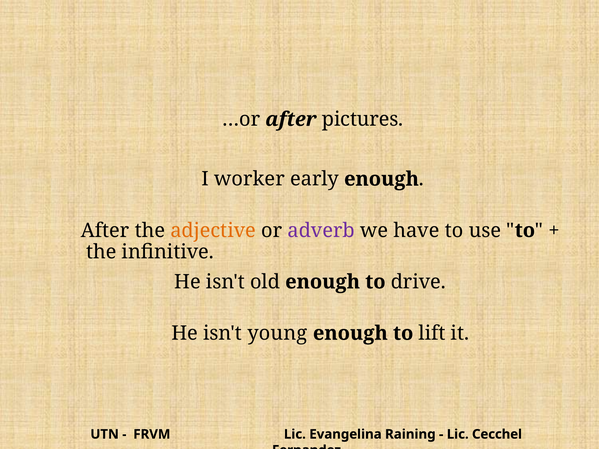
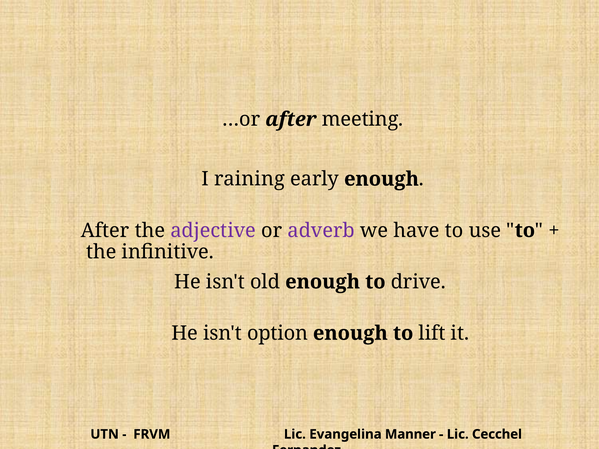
pictures: pictures -> meeting
worker: worker -> raining
adjective colour: orange -> purple
young: young -> option
Raining: Raining -> Manner
